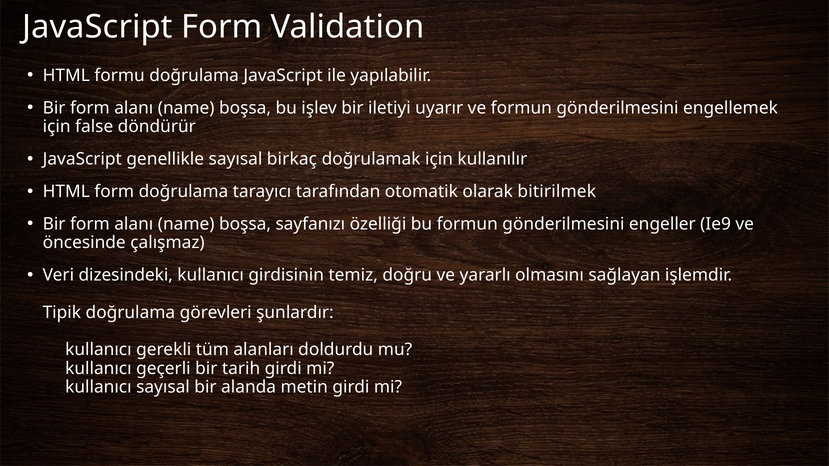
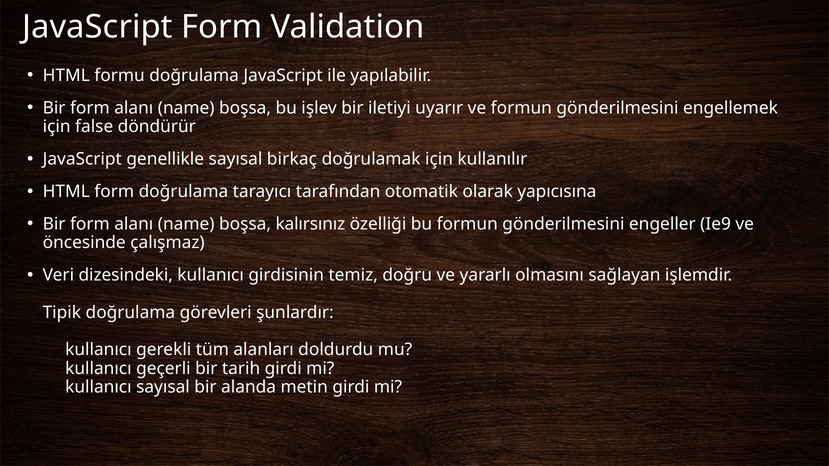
bitirilmek: bitirilmek -> yapıcısına
sayfanızı: sayfanızı -> kalırsınız
